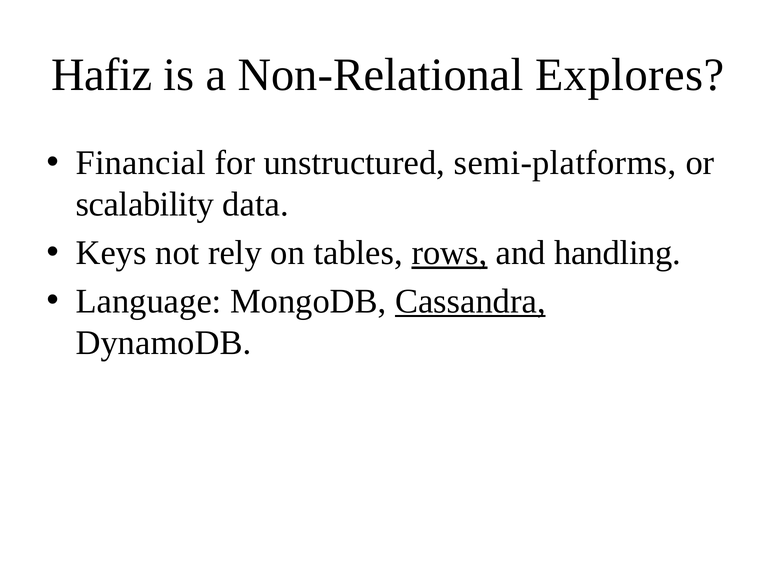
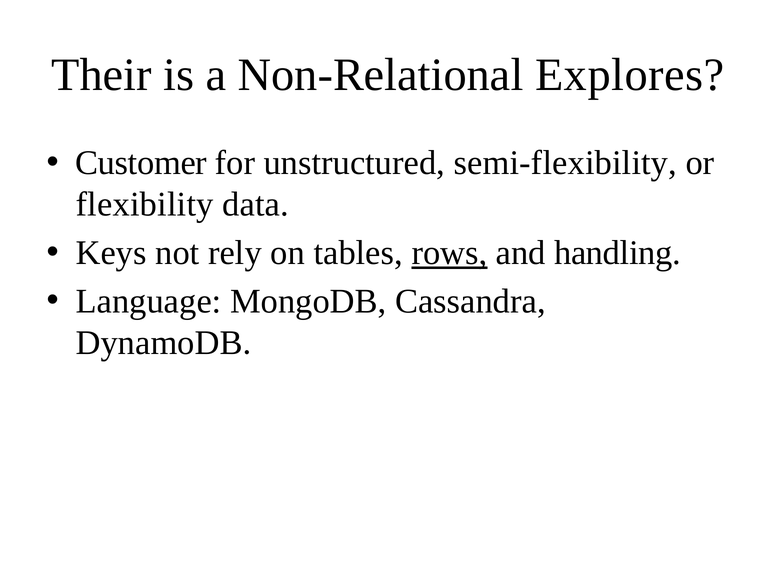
Hafiz: Hafiz -> Their
Financial: Financial -> Customer
semi-platforms: semi-platforms -> semi-flexibility
scalability: scalability -> flexibility
Cassandra underline: present -> none
